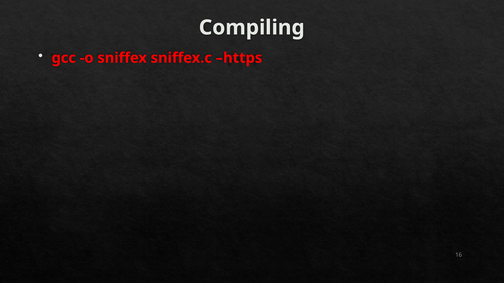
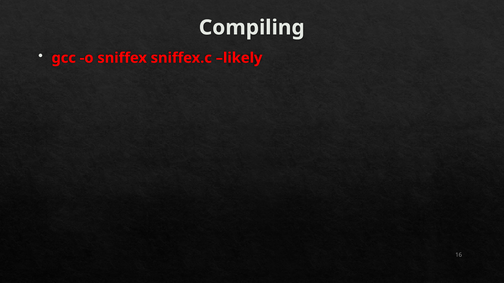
https: https -> likely
